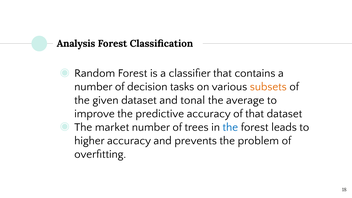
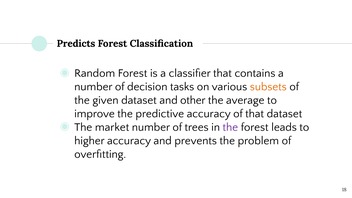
Analysis: Analysis -> Predicts
tonal: tonal -> other
the at (230, 127) colour: blue -> purple
